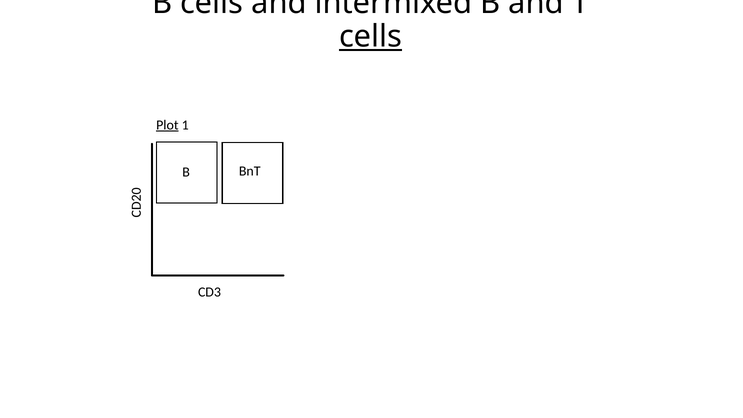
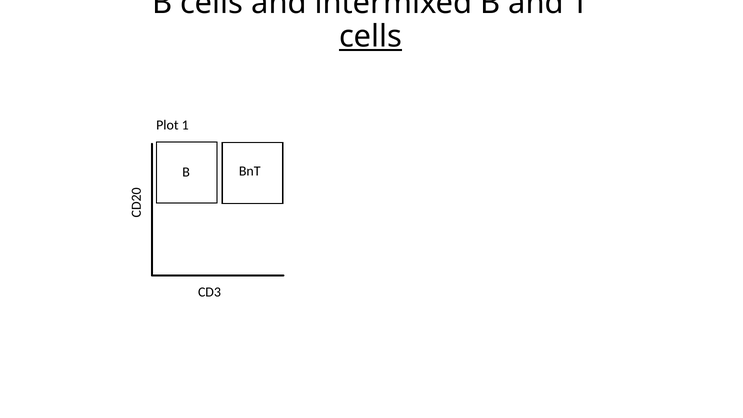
Plot underline: present -> none
